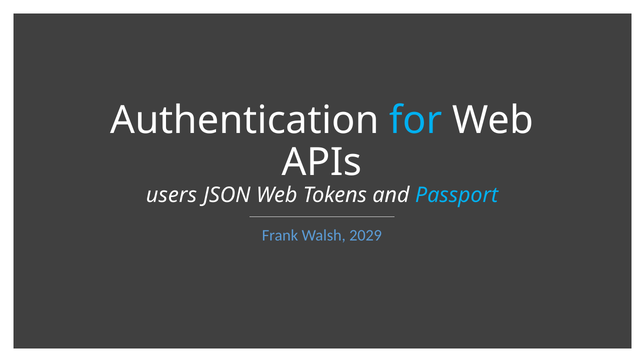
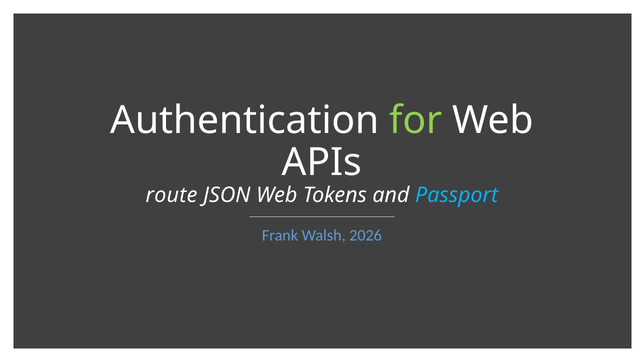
for colour: light blue -> light green
users: users -> route
2029: 2029 -> 2026
